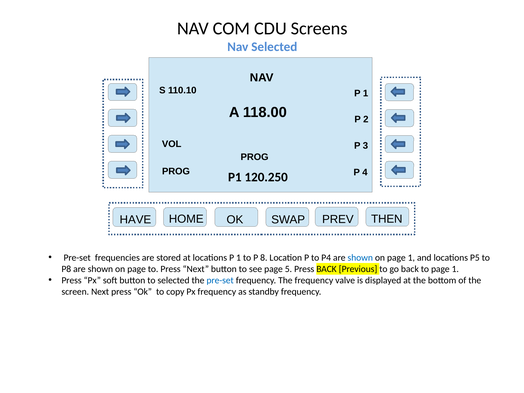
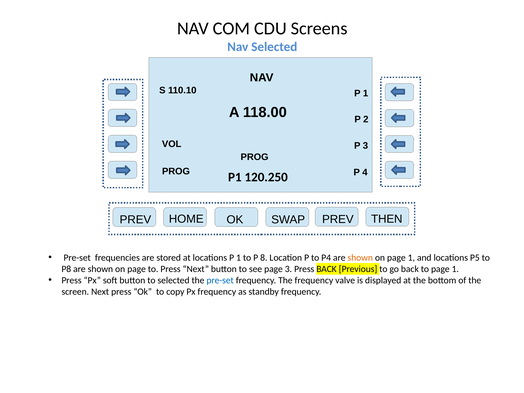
HAVE at (135, 220): HAVE -> PREV
shown at (360, 258) colour: blue -> orange
page 5: 5 -> 3
